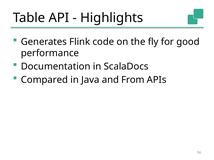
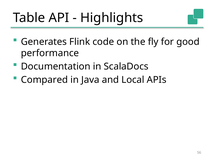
From: From -> Local
